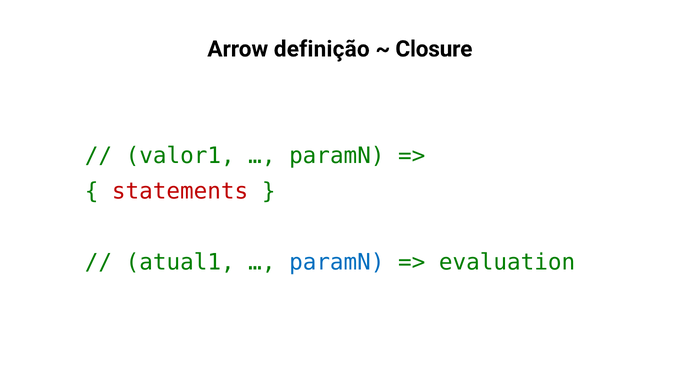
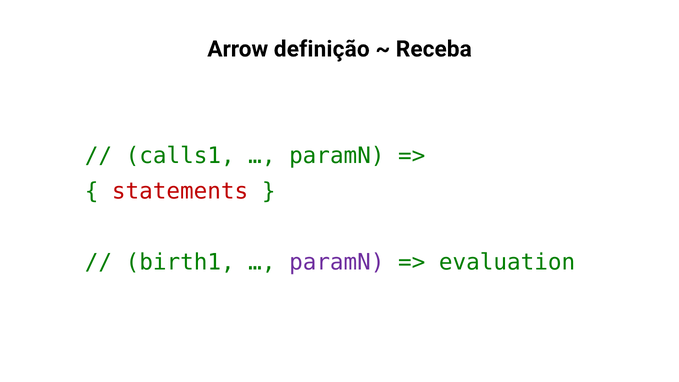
Closure: Closure -> Receba
valor1: valor1 -> calls1
atual1: atual1 -> birth1
paramN at (337, 262) colour: blue -> purple
